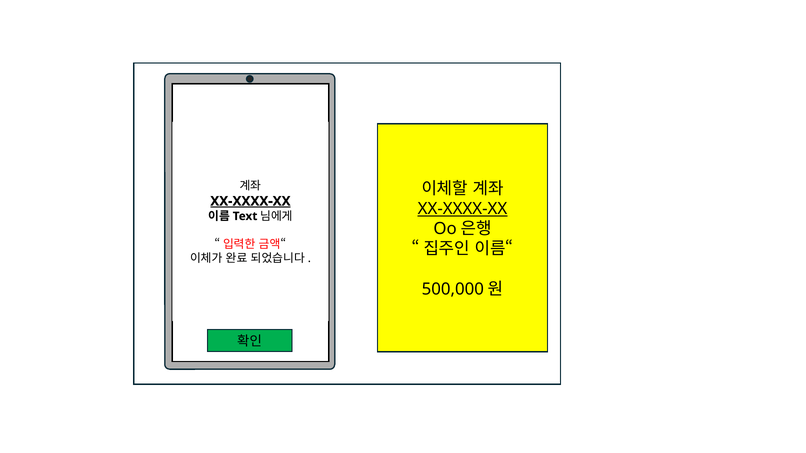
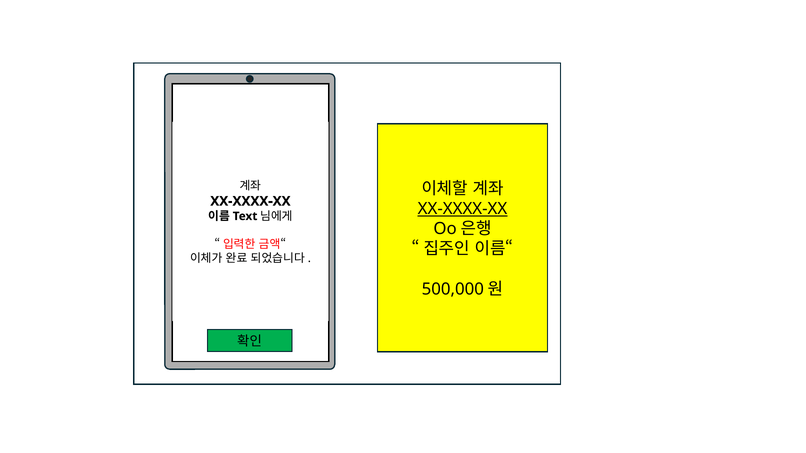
XX-XXXX-XX at (250, 201) underline: present -> none
